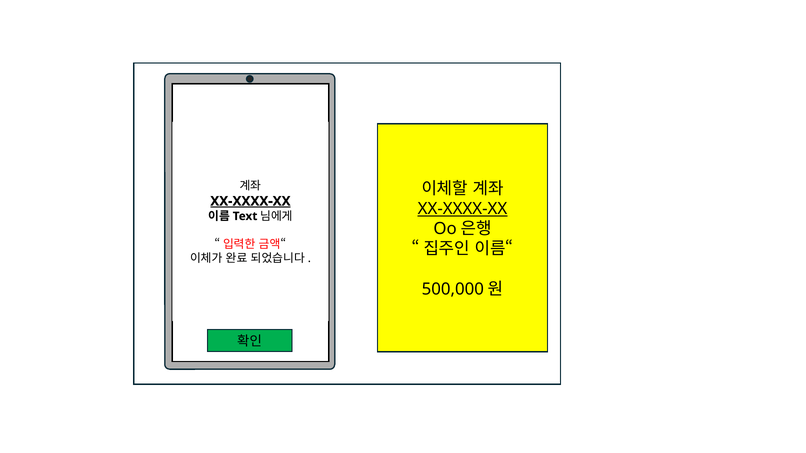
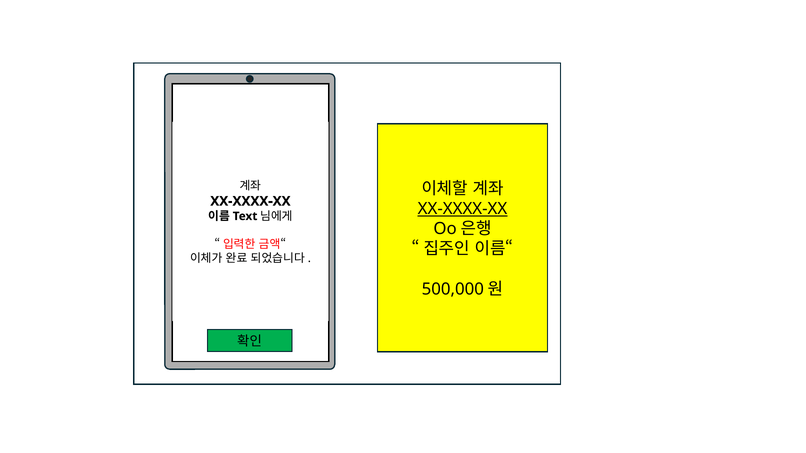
XX-XXXX-XX at (250, 201) underline: present -> none
